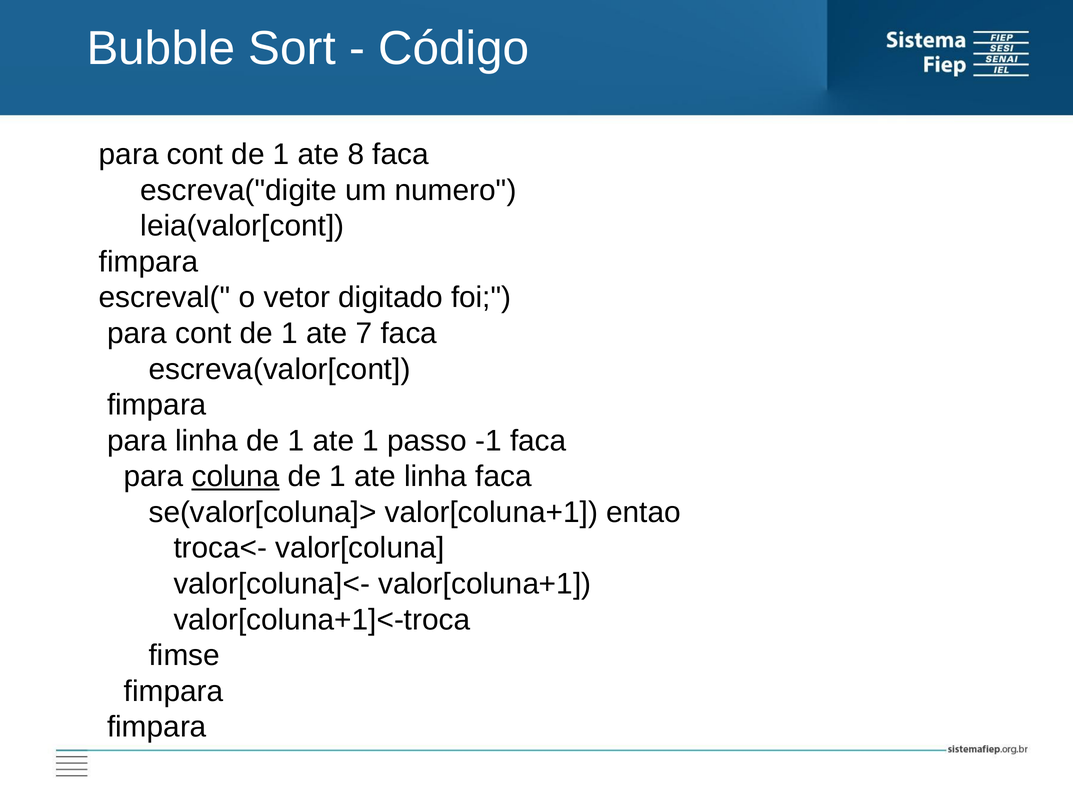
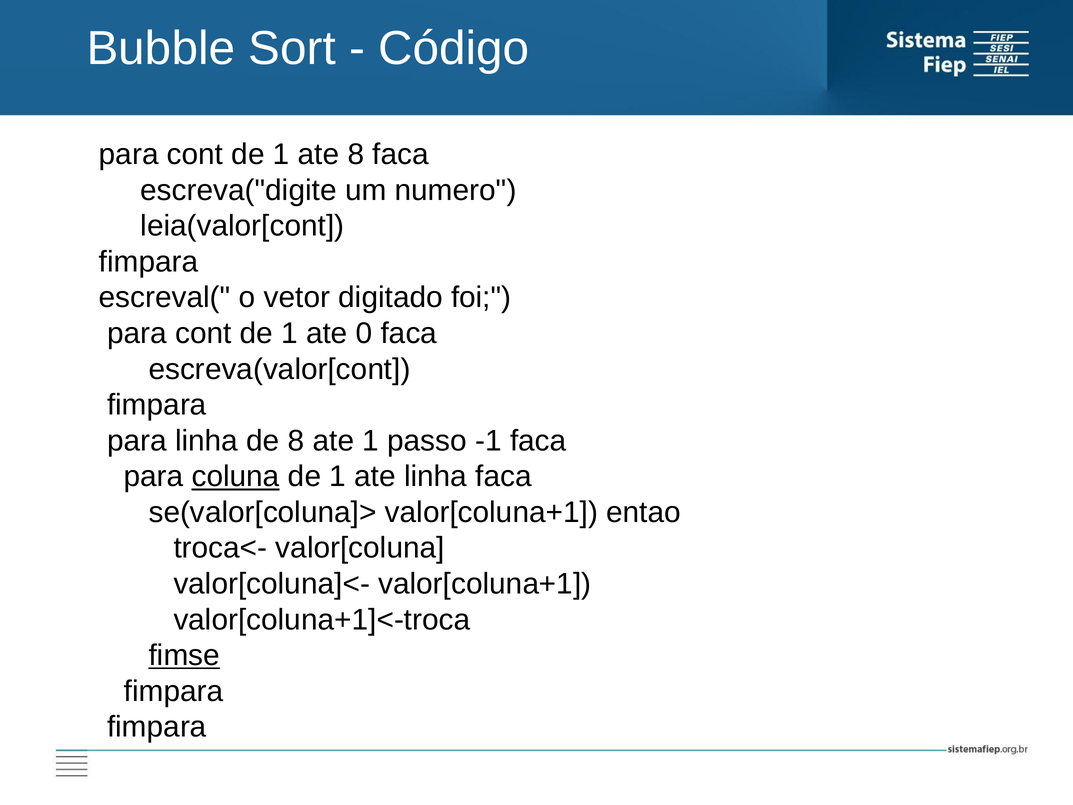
7: 7 -> 0
linha de 1: 1 -> 8
fimse underline: none -> present
